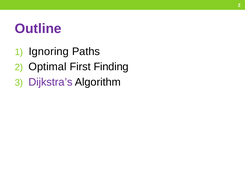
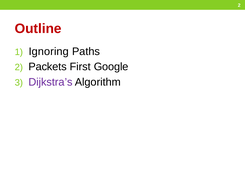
Outline colour: purple -> red
Optimal: Optimal -> Packets
Finding: Finding -> Google
